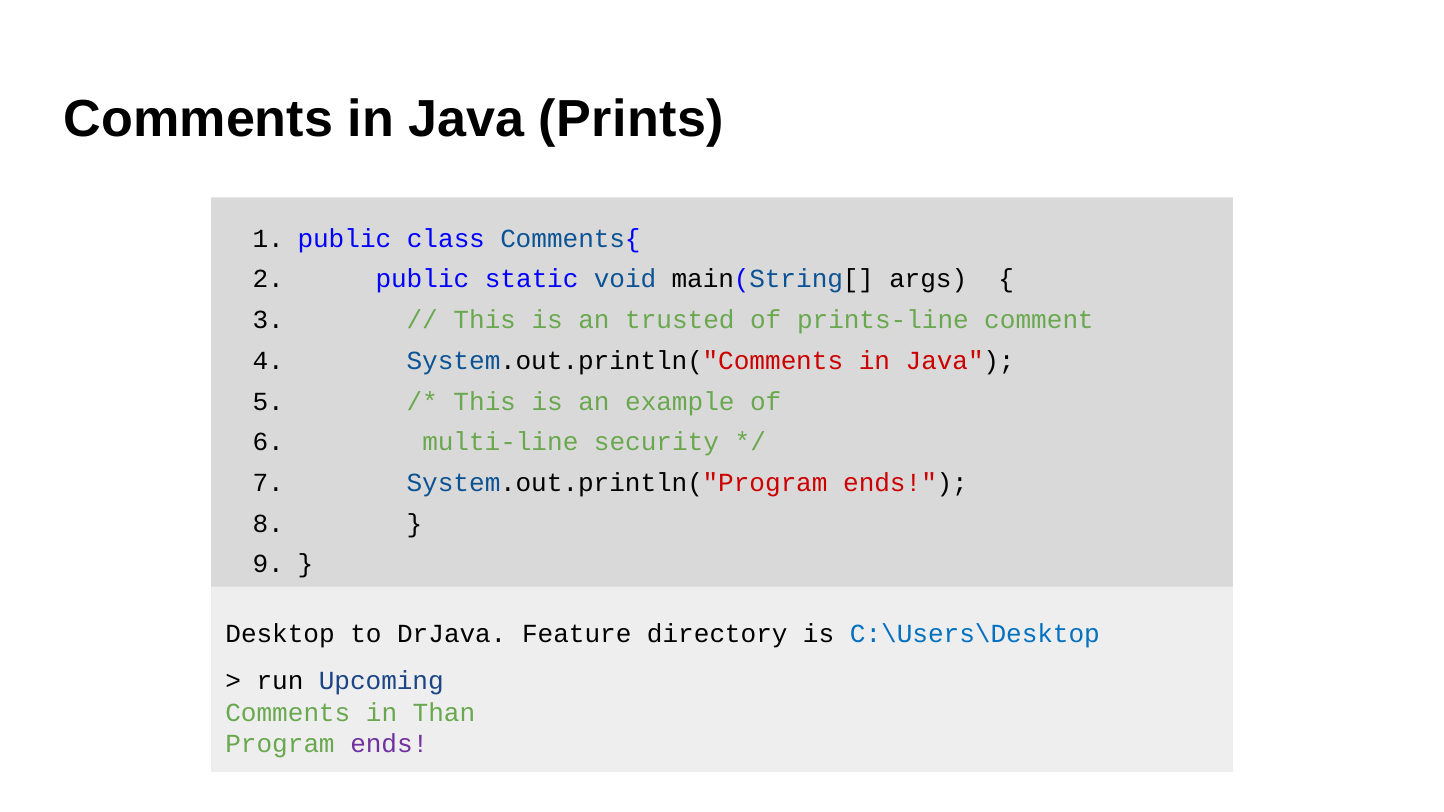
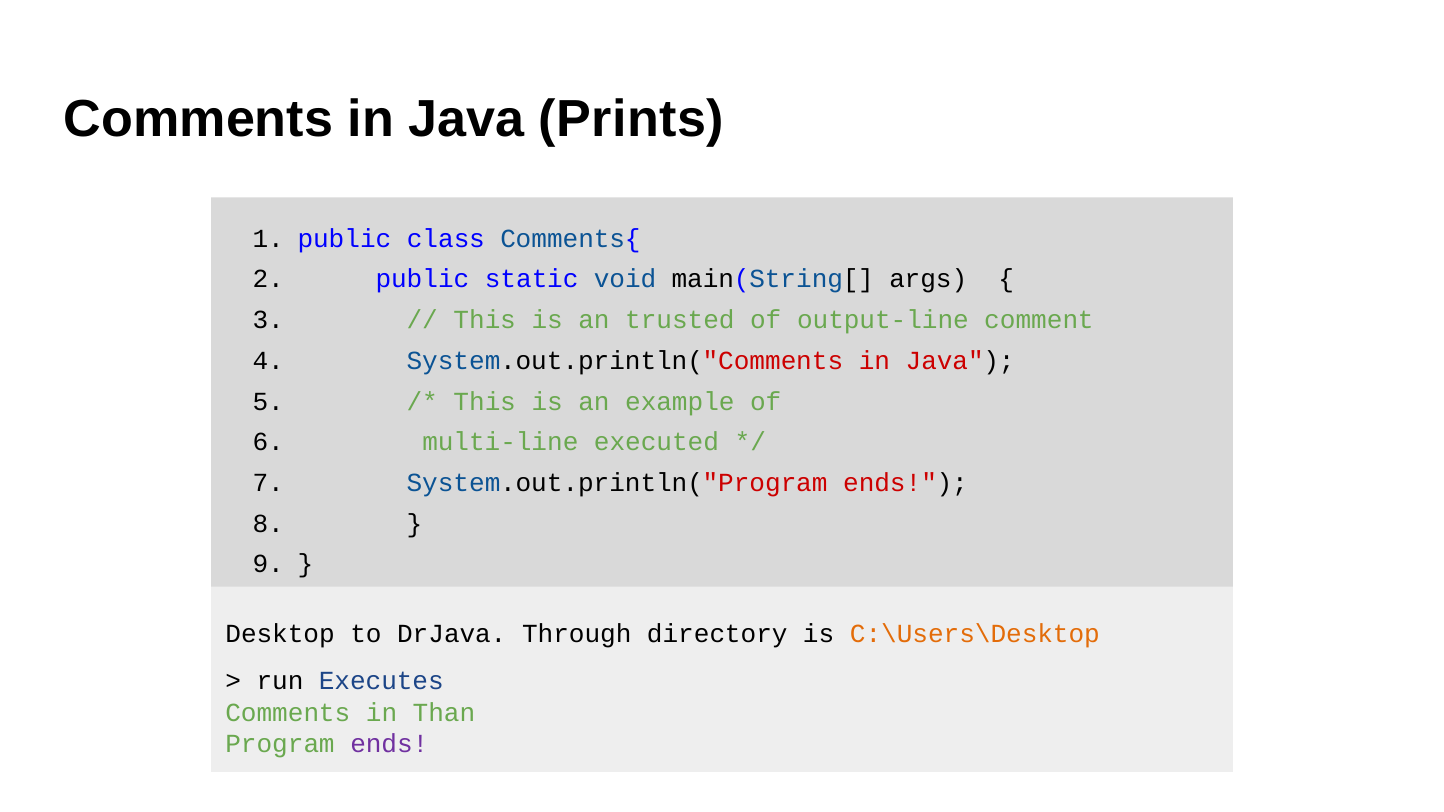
prints-line: prints-line -> output-line
security: security -> executed
Feature: Feature -> Through
C:\Users\Desktop colour: blue -> orange
Upcoming: Upcoming -> Executes
